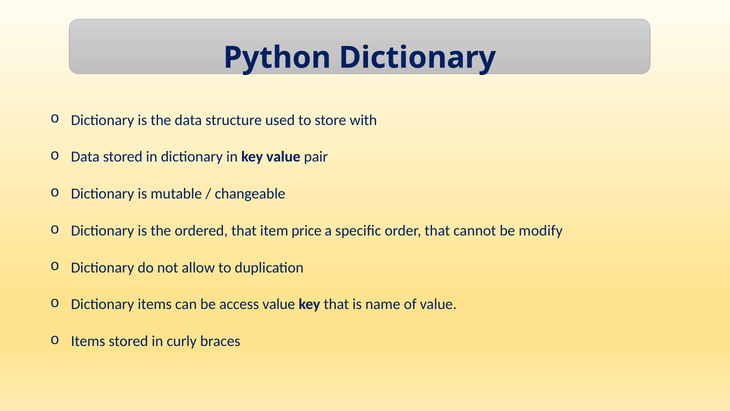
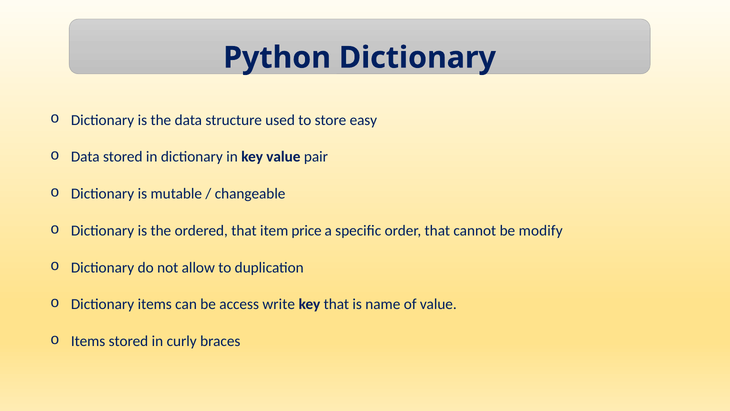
with: with -> easy
access value: value -> write
